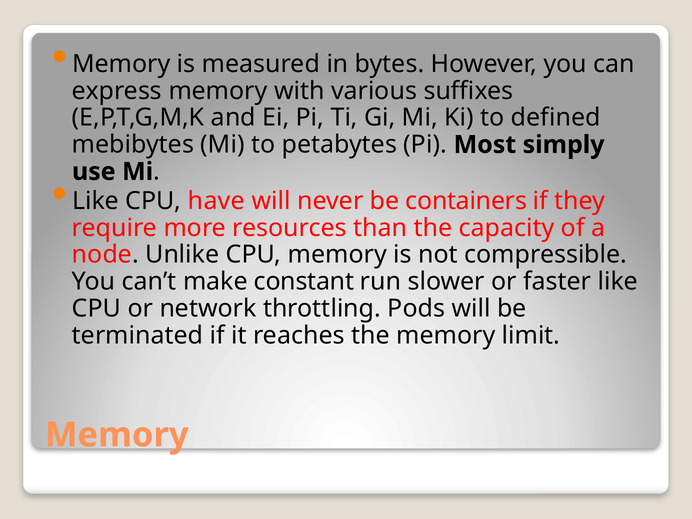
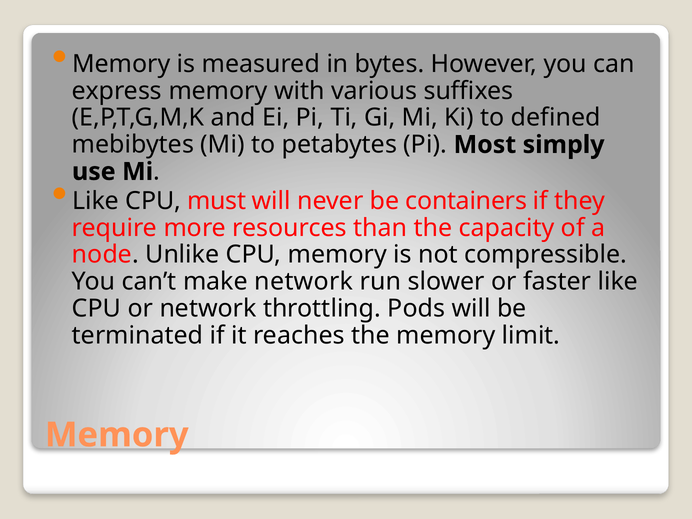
have: have -> must
make constant: constant -> network
